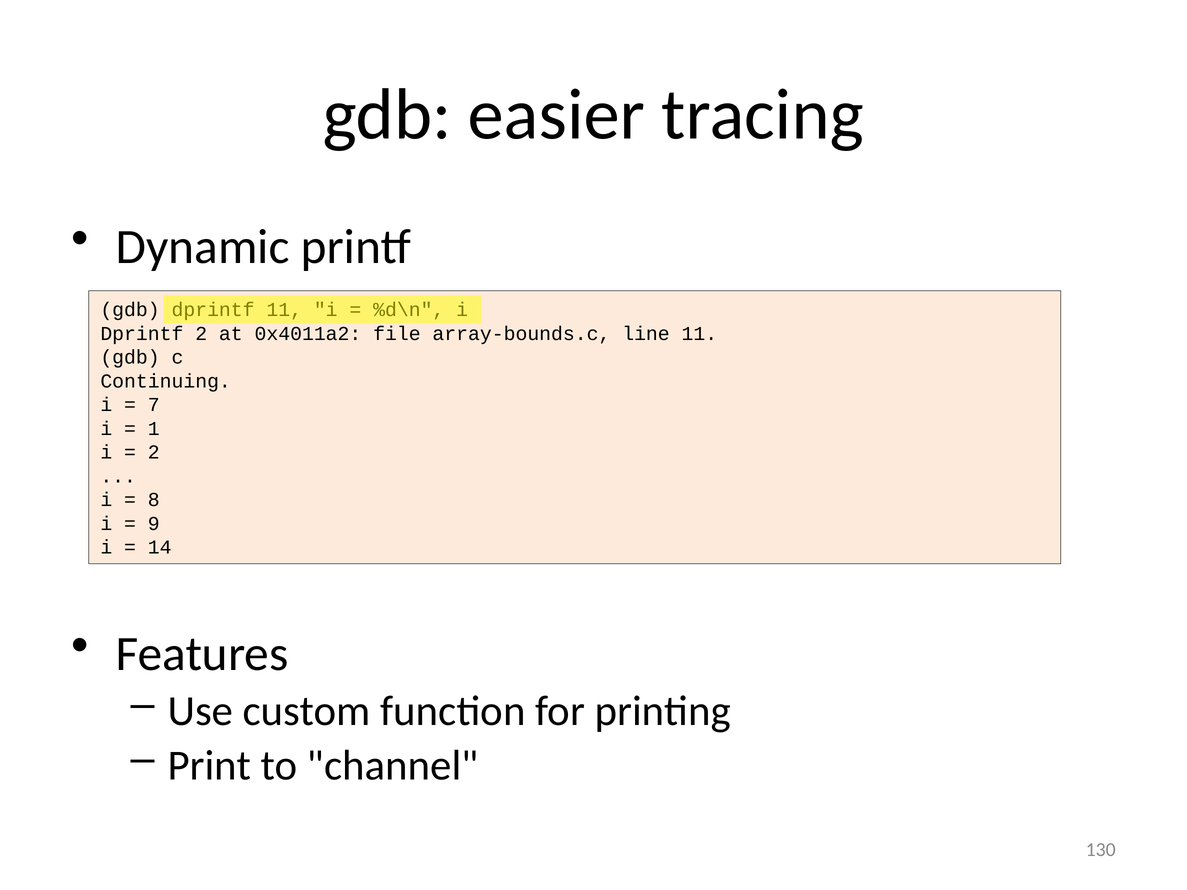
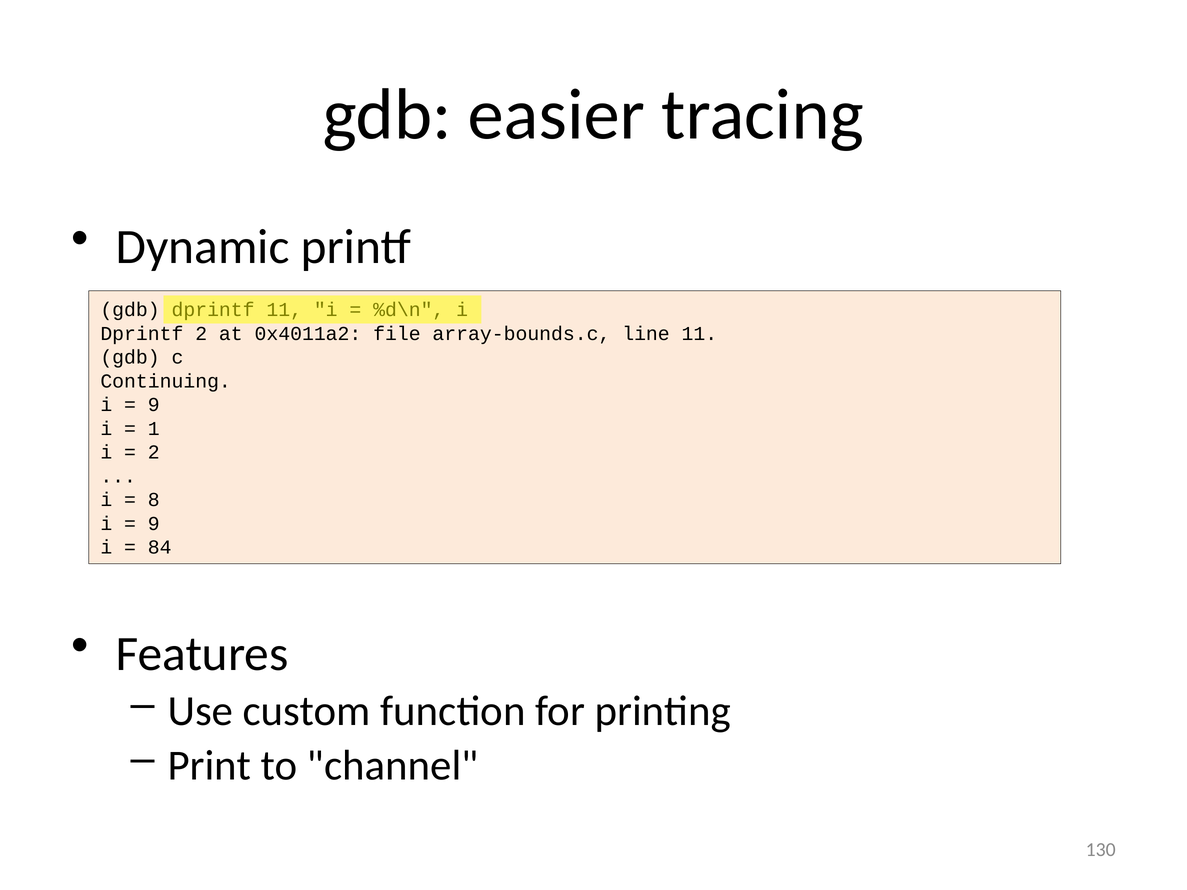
7 at (154, 405): 7 -> 9
14: 14 -> 84
